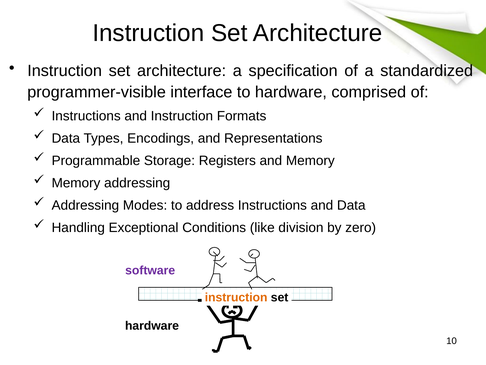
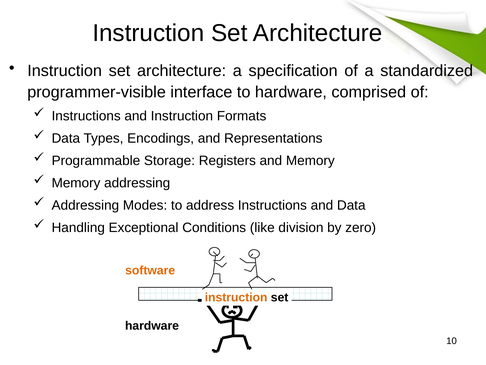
software colour: purple -> orange
